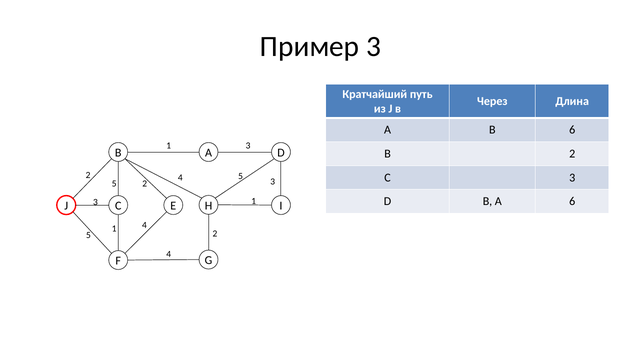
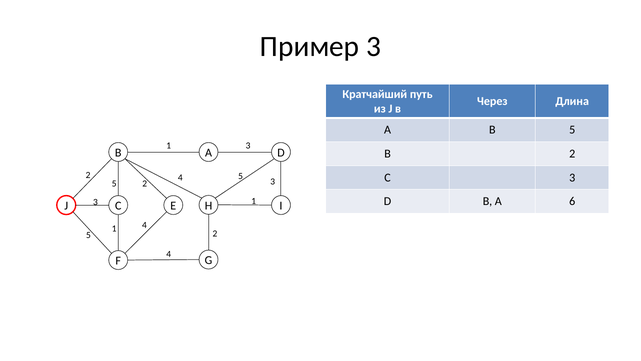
A B 6: 6 -> 5
